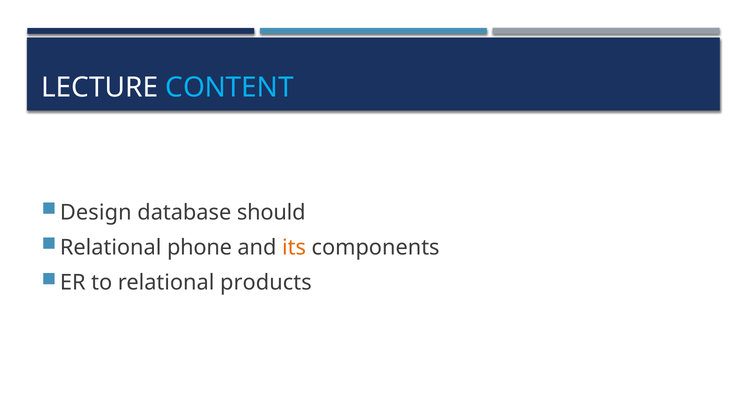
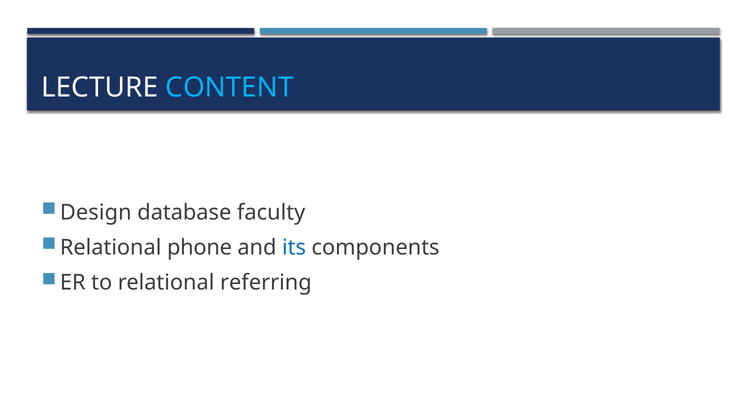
should: should -> faculty
its colour: orange -> blue
products: products -> referring
